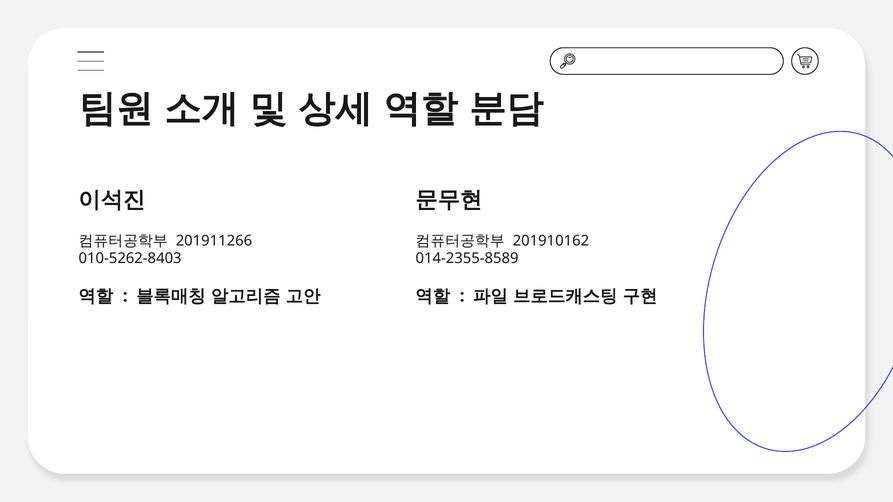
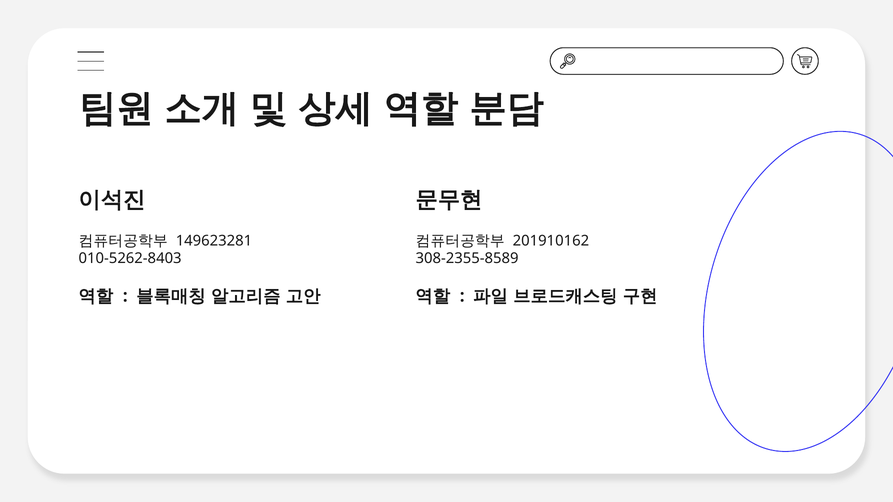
201911266: 201911266 -> 149623281
014-2355-8589: 014-2355-8589 -> 308-2355-8589
